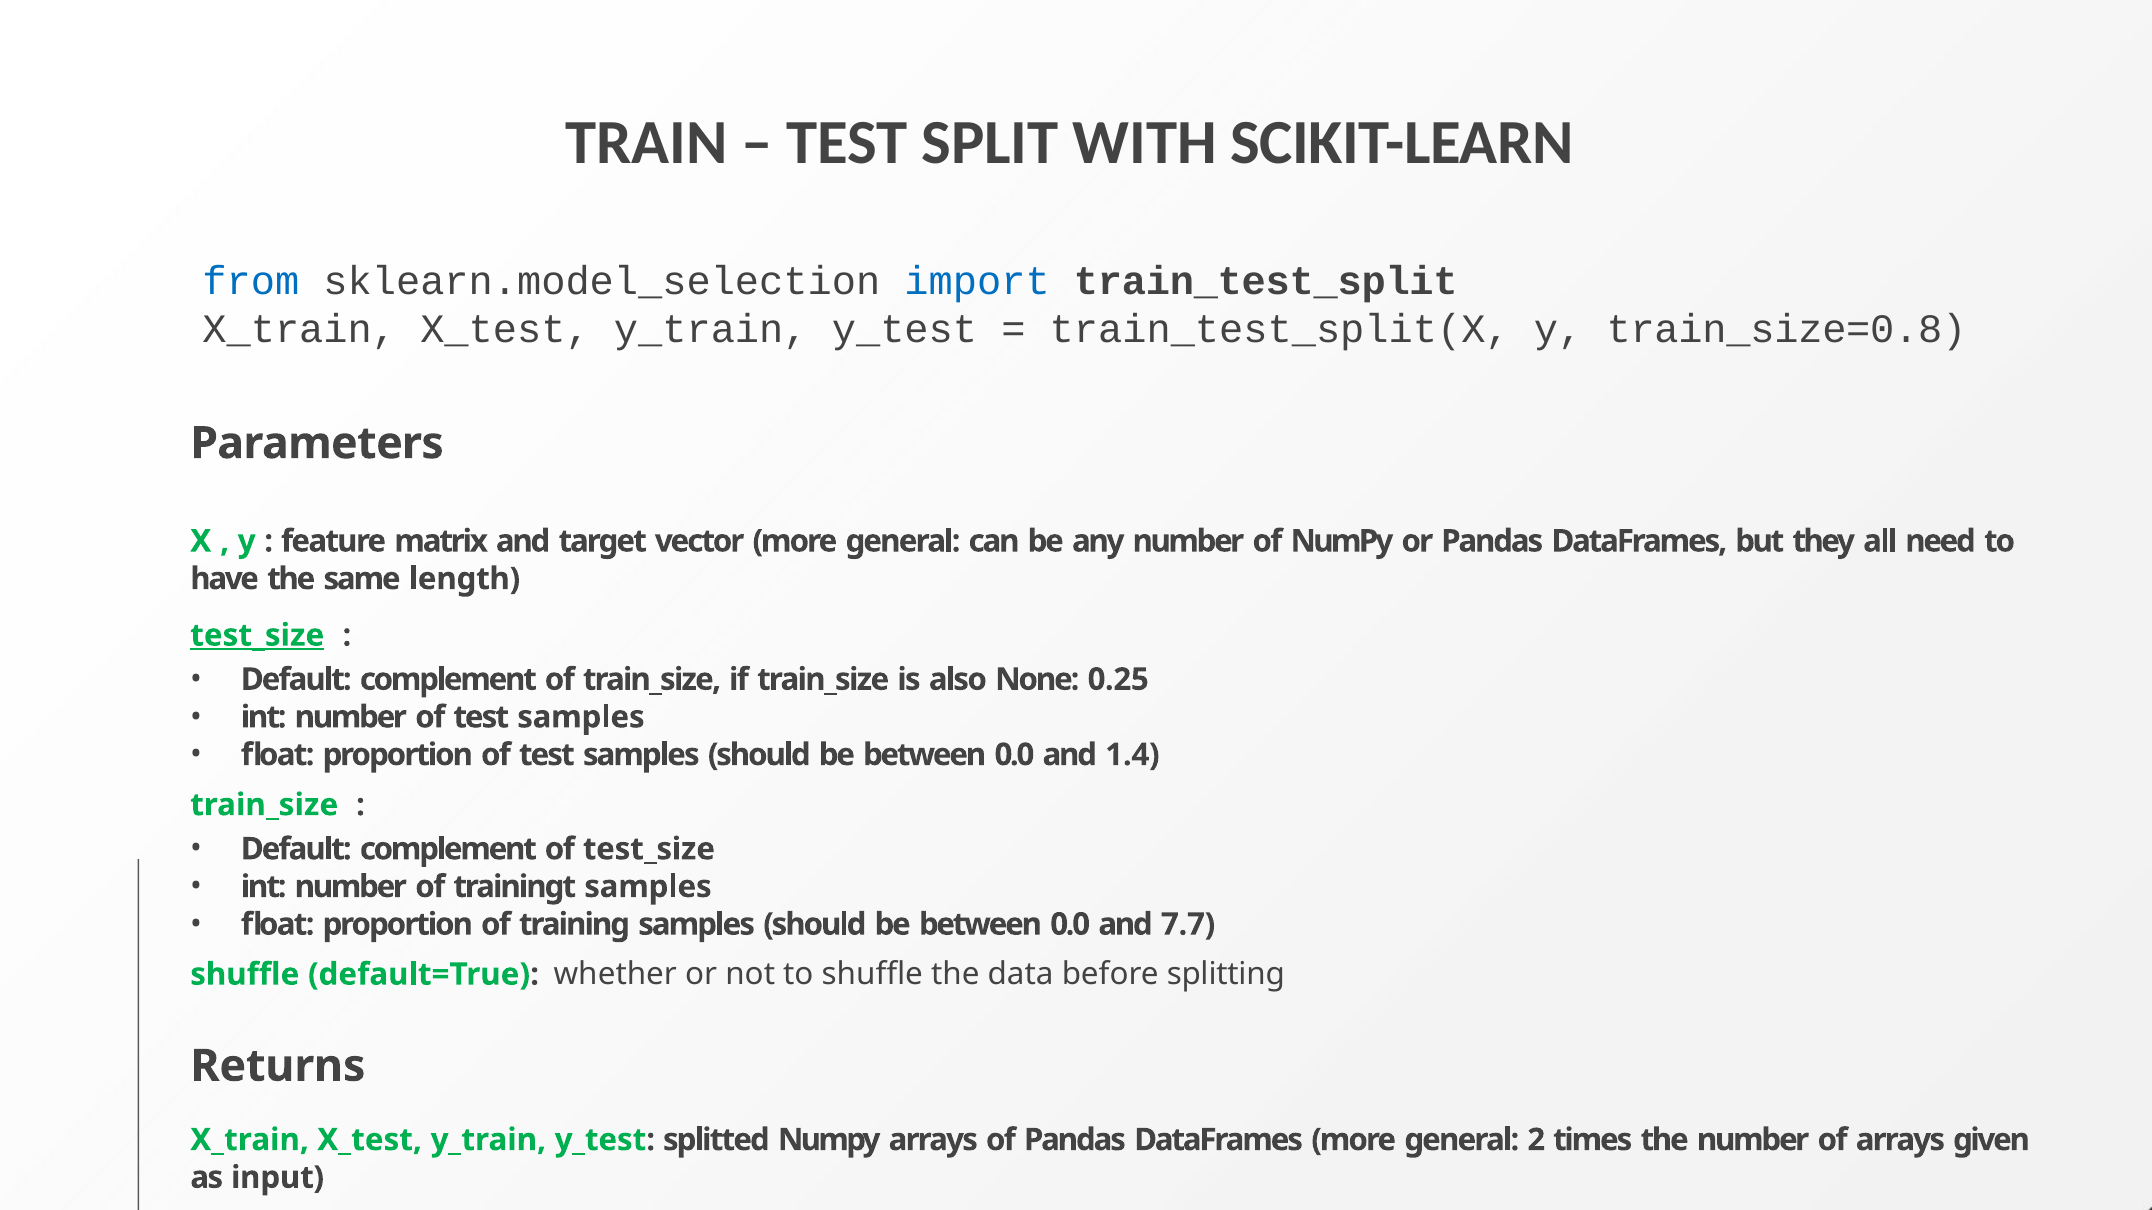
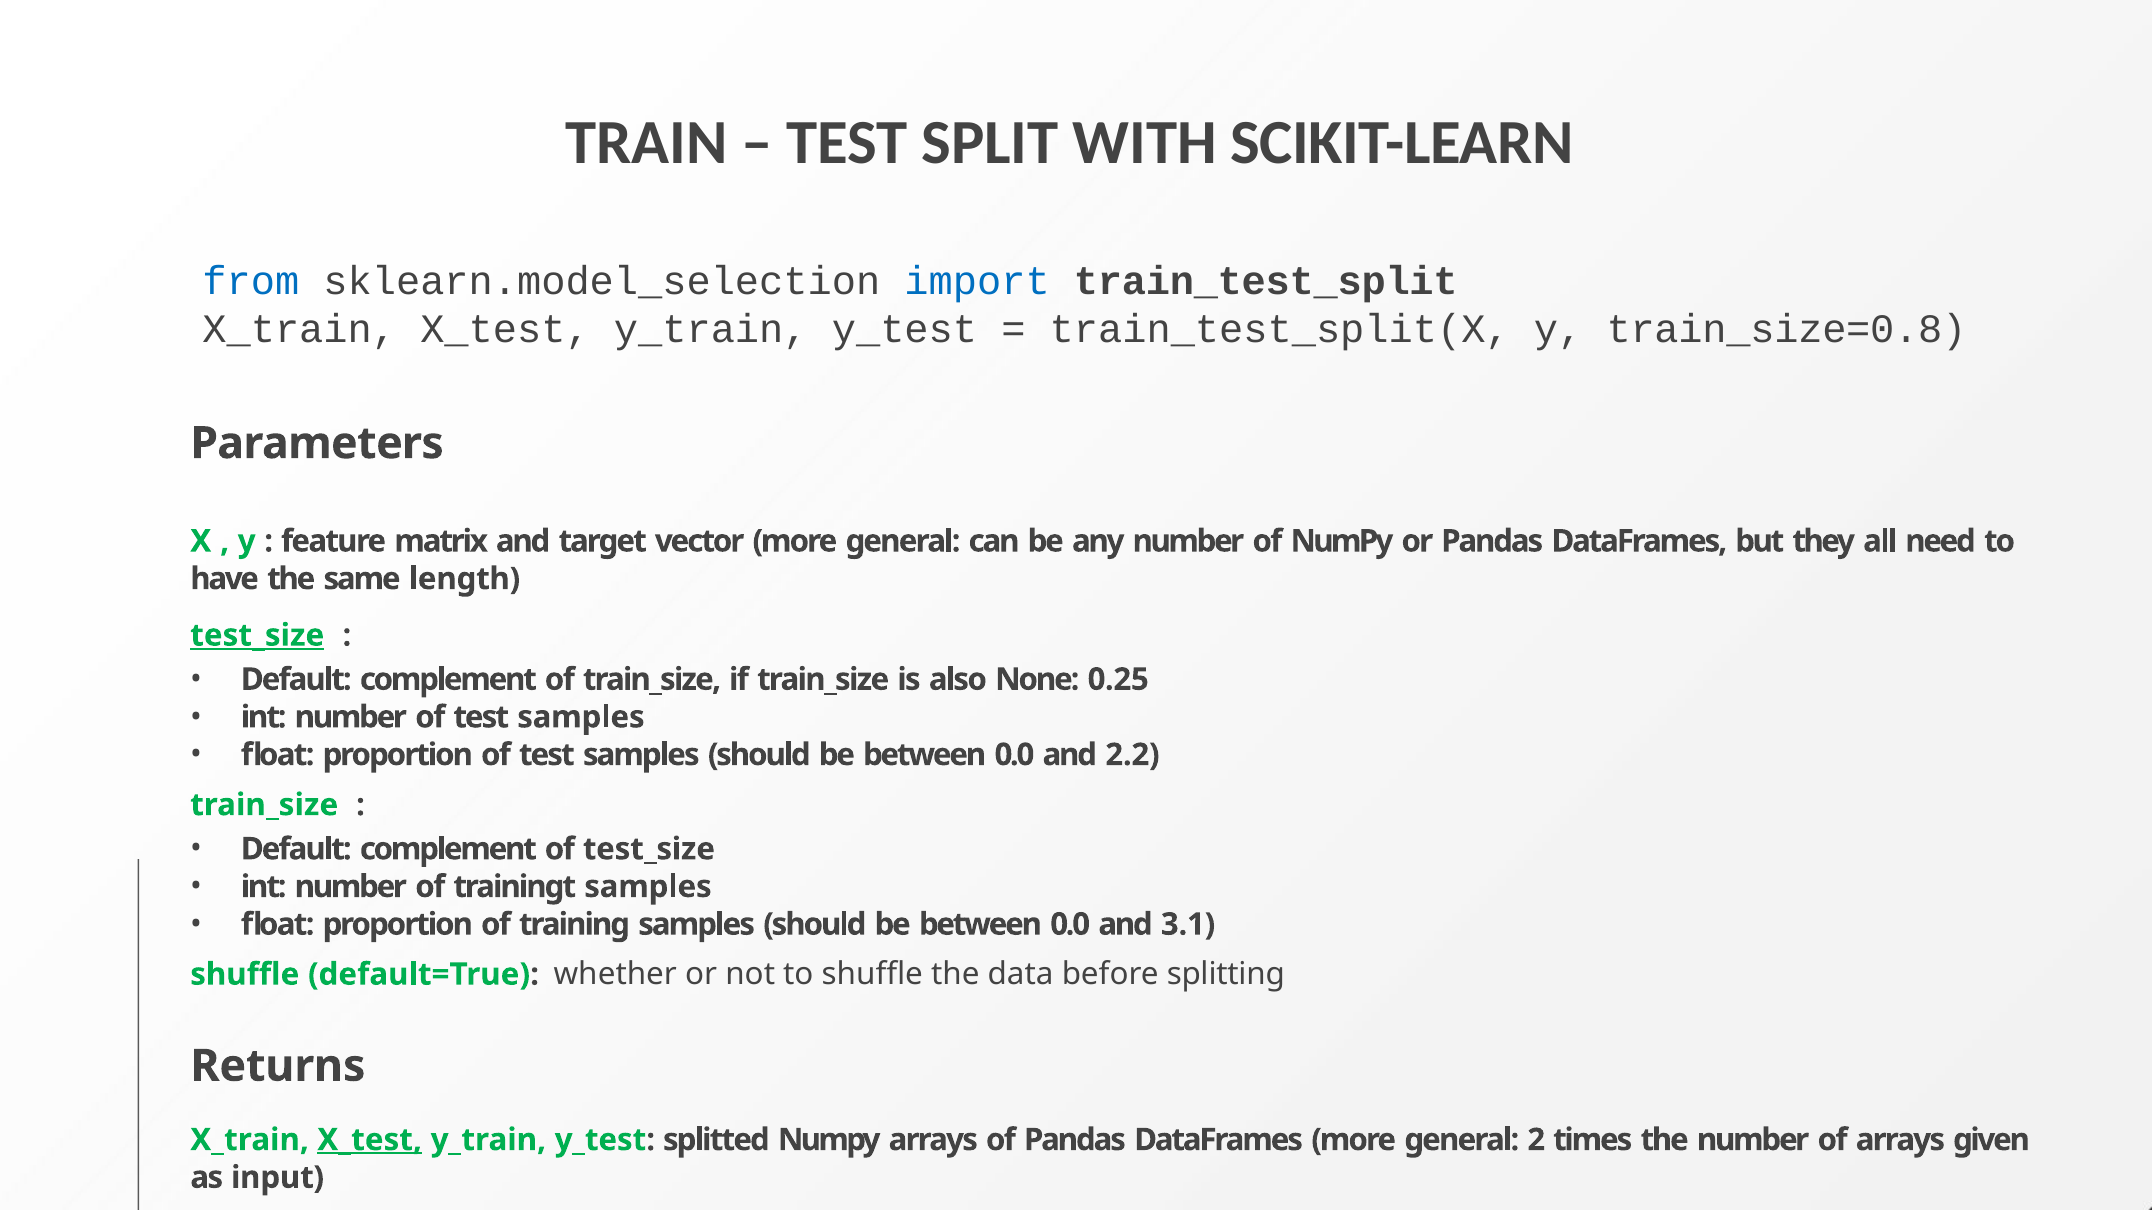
1.4: 1.4 -> 2.2
7.7: 7.7 -> 3.1
X_test at (370, 1140) underline: none -> present
